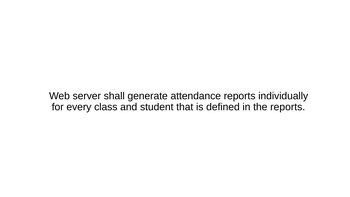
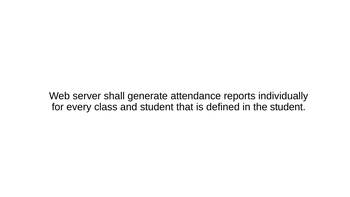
the reports: reports -> student
